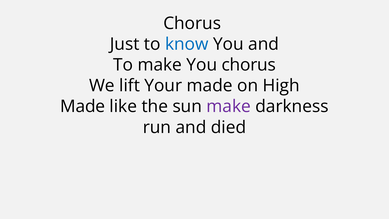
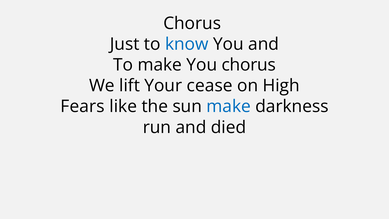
Your made: made -> cease
Made at (83, 106): Made -> Fears
make at (229, 106) colour: purple -> blue
